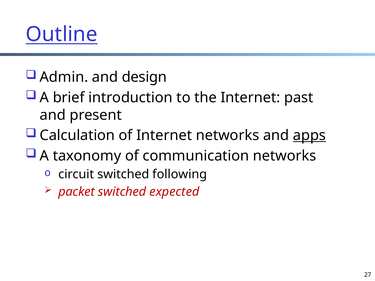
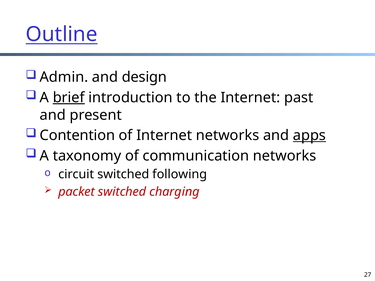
brief underline: none -> present
Calculation: Calculation -> Contention
expected: expected -> charging
